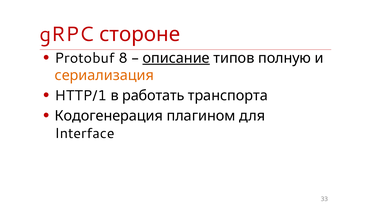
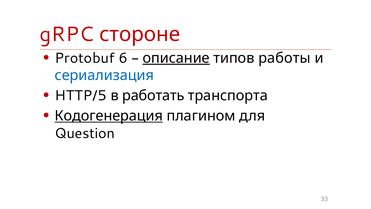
8: 8 -> 6
полную: полную -> работы
сериализация colour: orange -> blue
HTTP/1: HTTP/1 -> HTTP/5
Кодогенерация underline: none -> present
Interface: Interface -> Question
